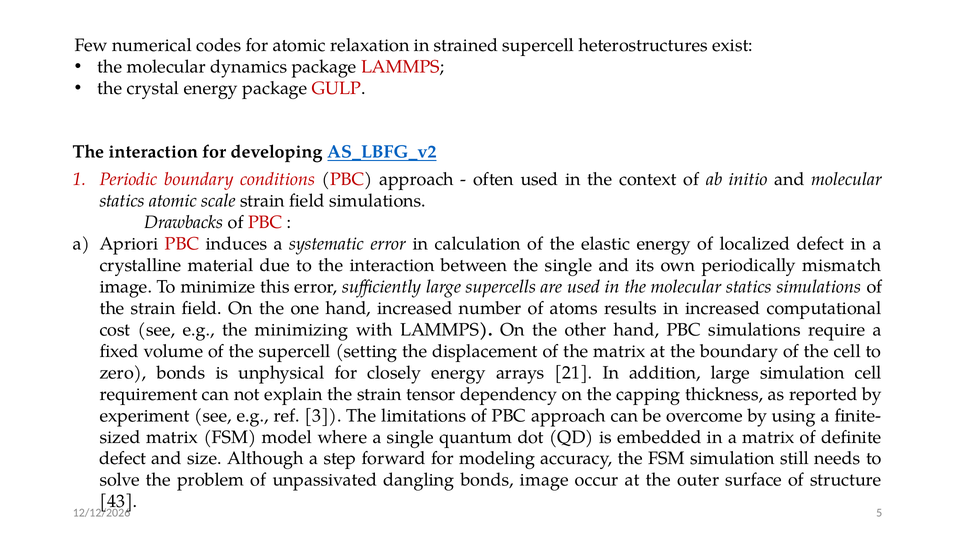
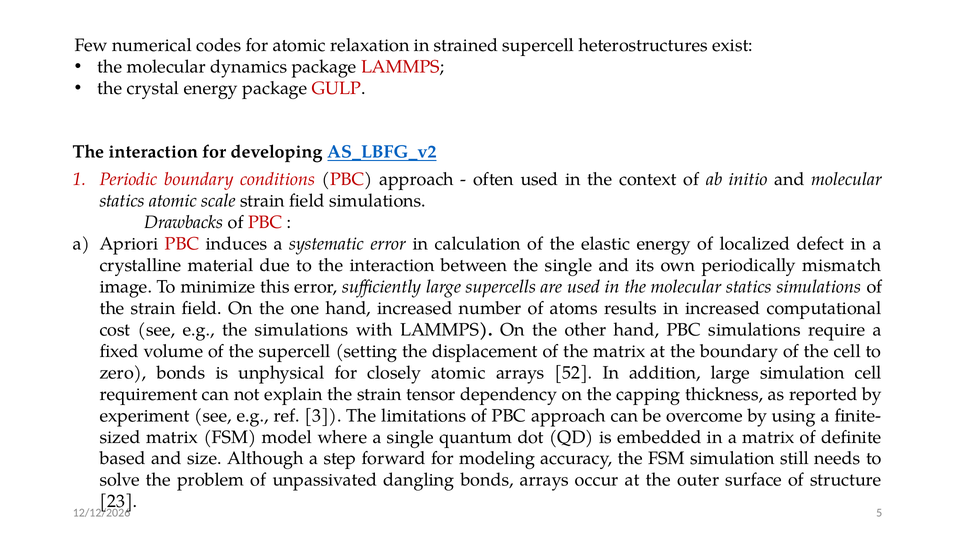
the minimizing: minimizing -> simulations
closely energy: energy -> atomic
21: 21 -> 52
defect at (123, 459): defect -> based
bonds image: image -> arrays
43: 43 -> 23
